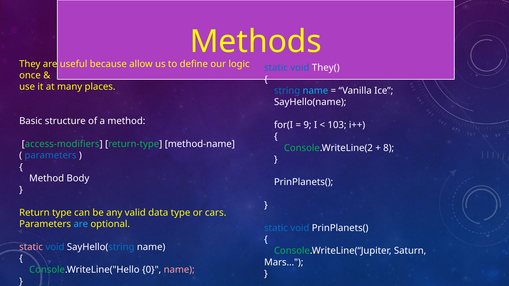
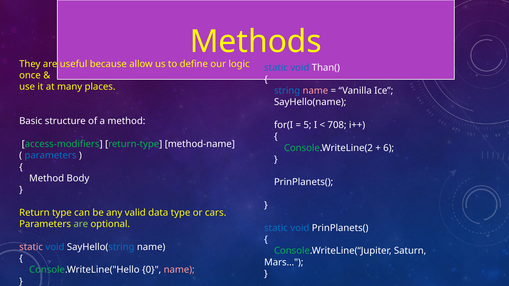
They(: They( -> Than(
name at (315, 91) colour: light blue -> pink
9: 9 -> 5
103: 103 -> 708
8: 8 -> 6
are at (81, 224) colour: light blue -> light green
